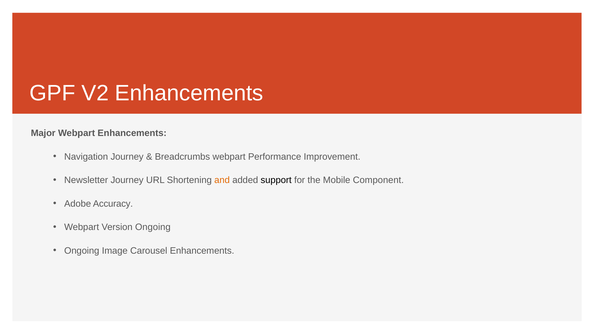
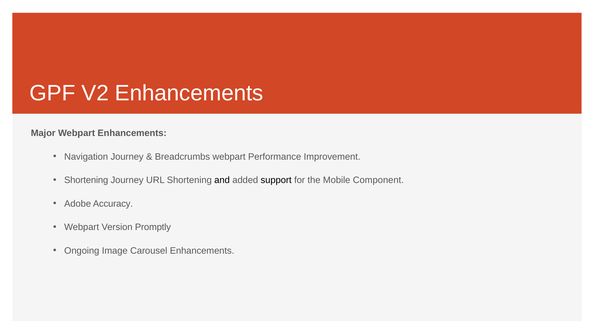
Newsletter at (86, 180): Newsletter -> Shortening
and colour: orange -> black
Version Ongoing: Ongoing -> Promptly
